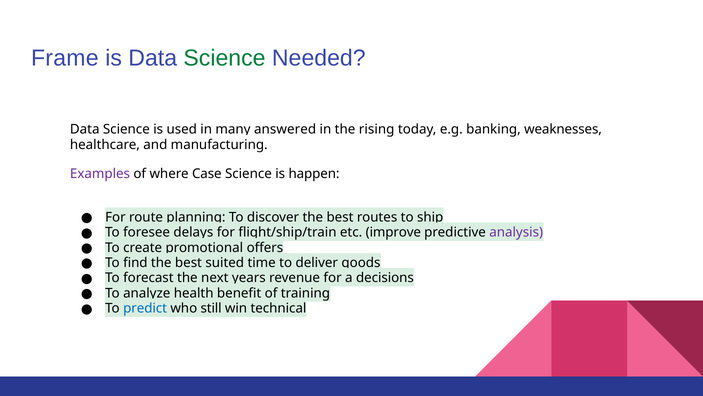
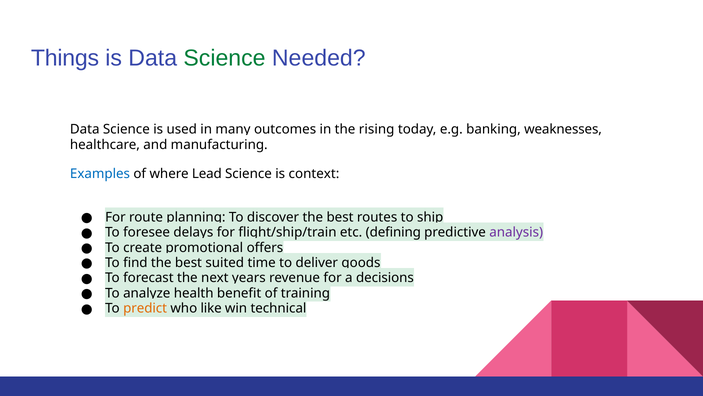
Frame: Frame -> Things
answered: answered -> outcomes
Examples colour: purple -> blue
Case: Case -> Lead
happen: happen -> context
improve: improve -> defining
predict colour: blue -> orange
still: still -> like
